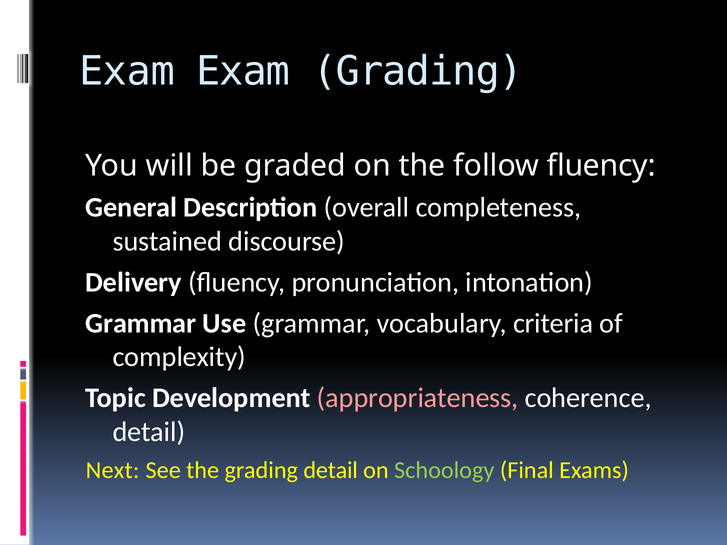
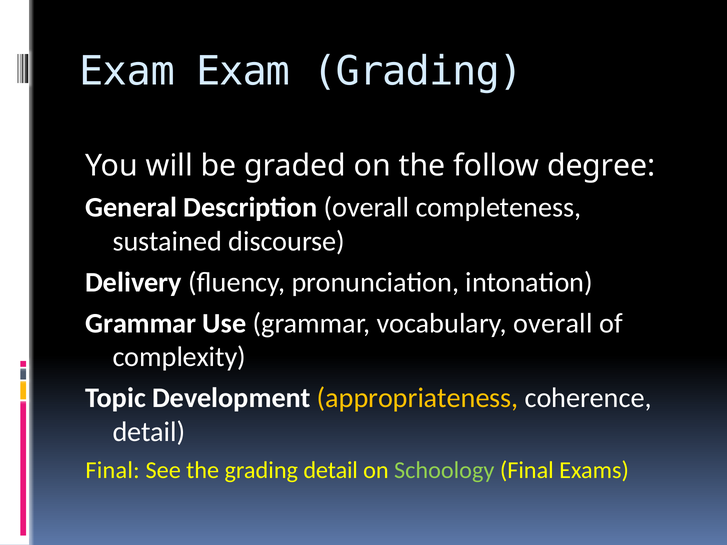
follow fluency: fluency -> degree
vocabulary criteria: criteria -> overall
appropriateness colour: pink -> yellow
Next at (113, 470): Next -> Final
